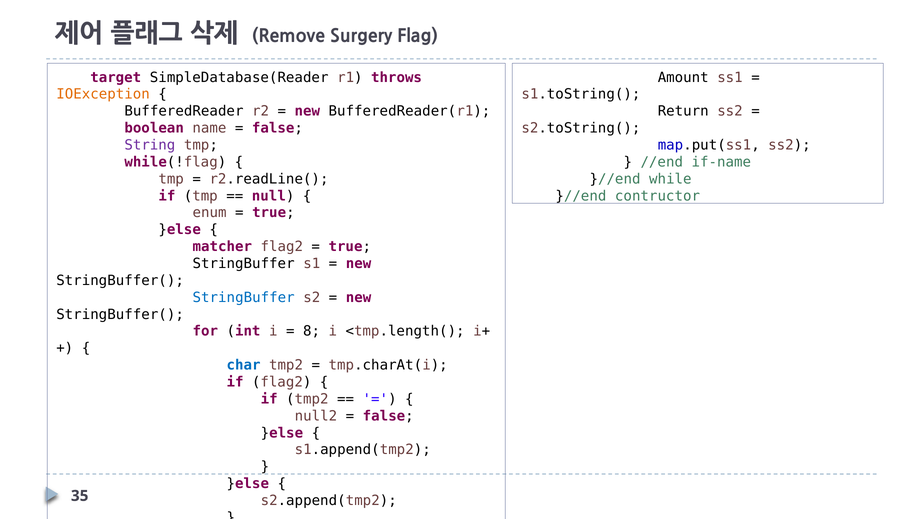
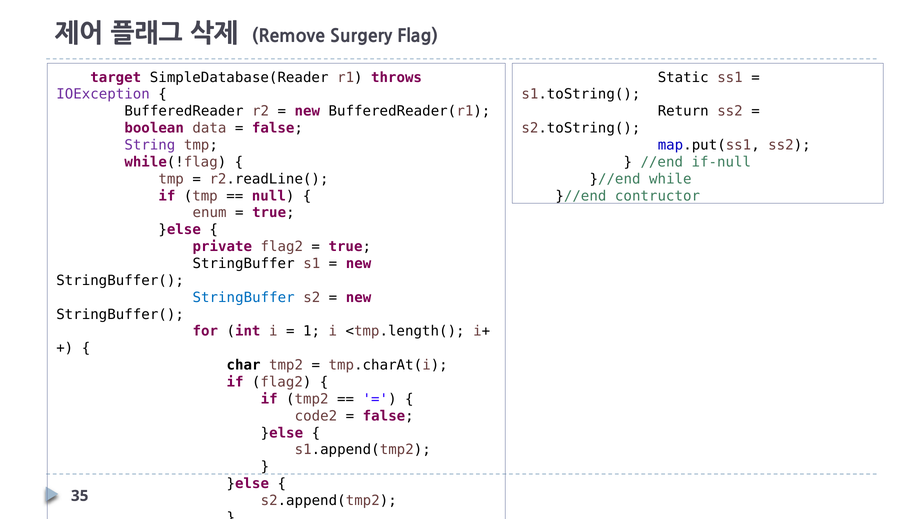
Amount: Amount -> Static
IOException colour: orange -> purple
name: name -> data
if-name: if-name -> if-null
matcher: matcher -> private
8: 8 -> 1
char colour: blue -> black
null2: null2 -> code2
